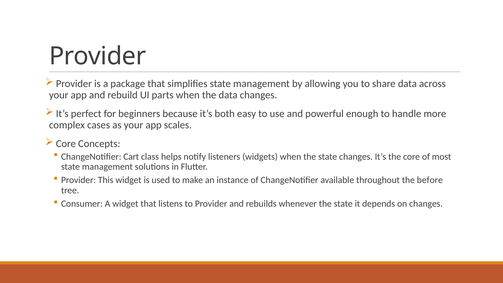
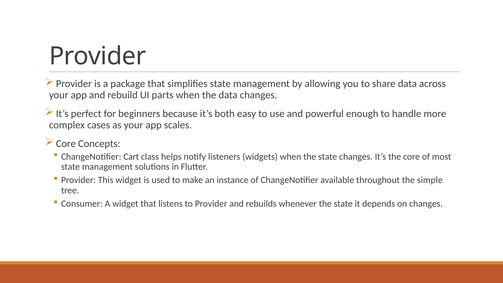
before: before -> simple
